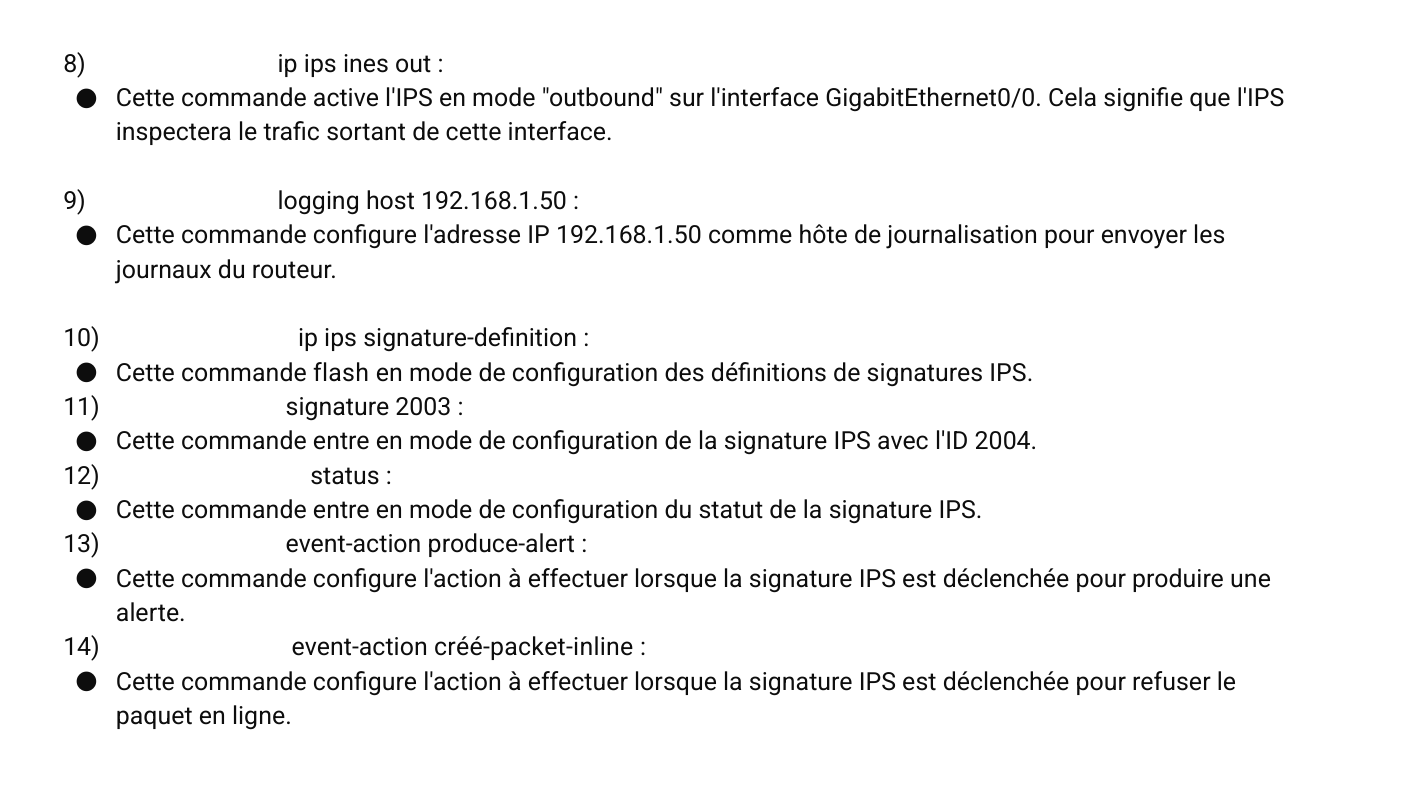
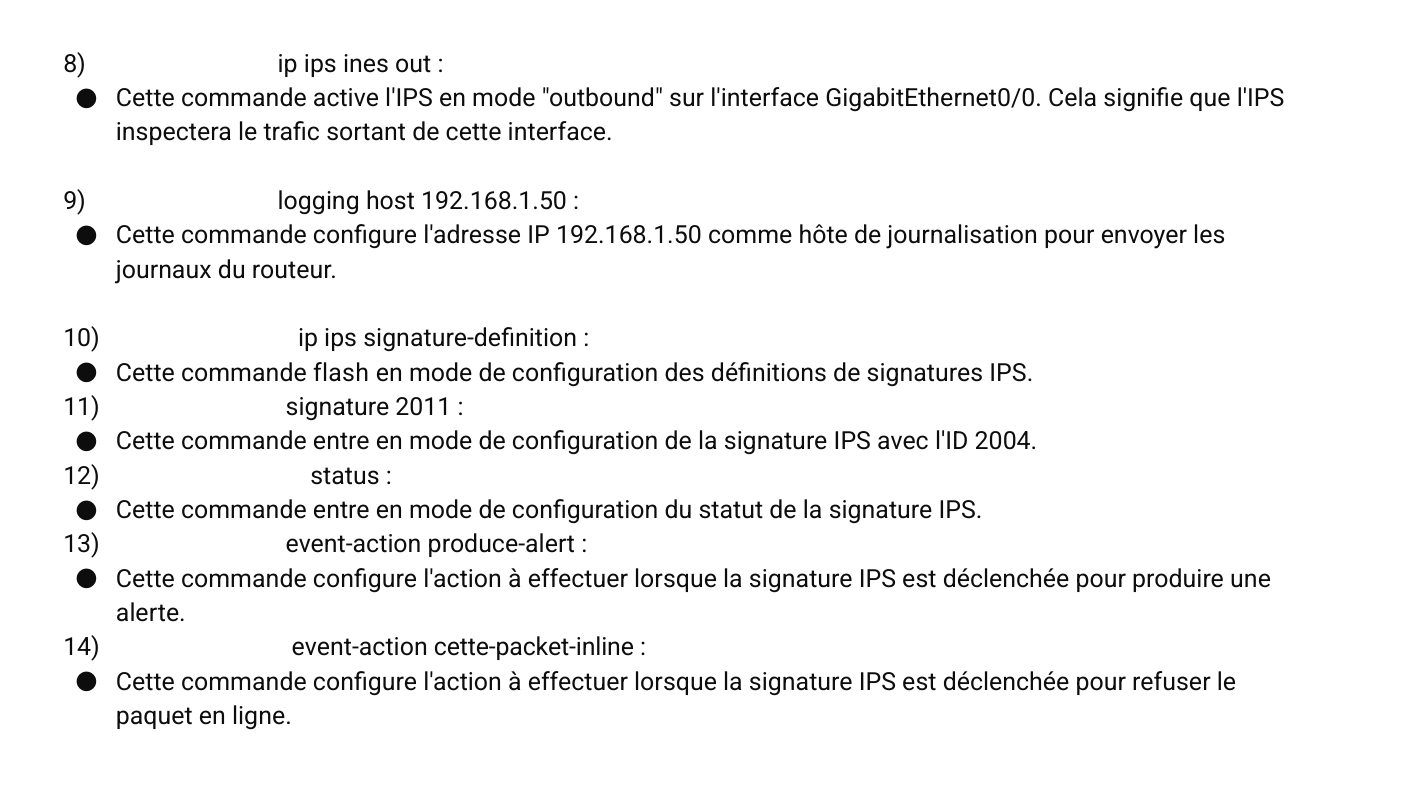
2003: 2003 -> 2011
créé-packet-inline: créé-packet-inline -> cette-packet-inline
